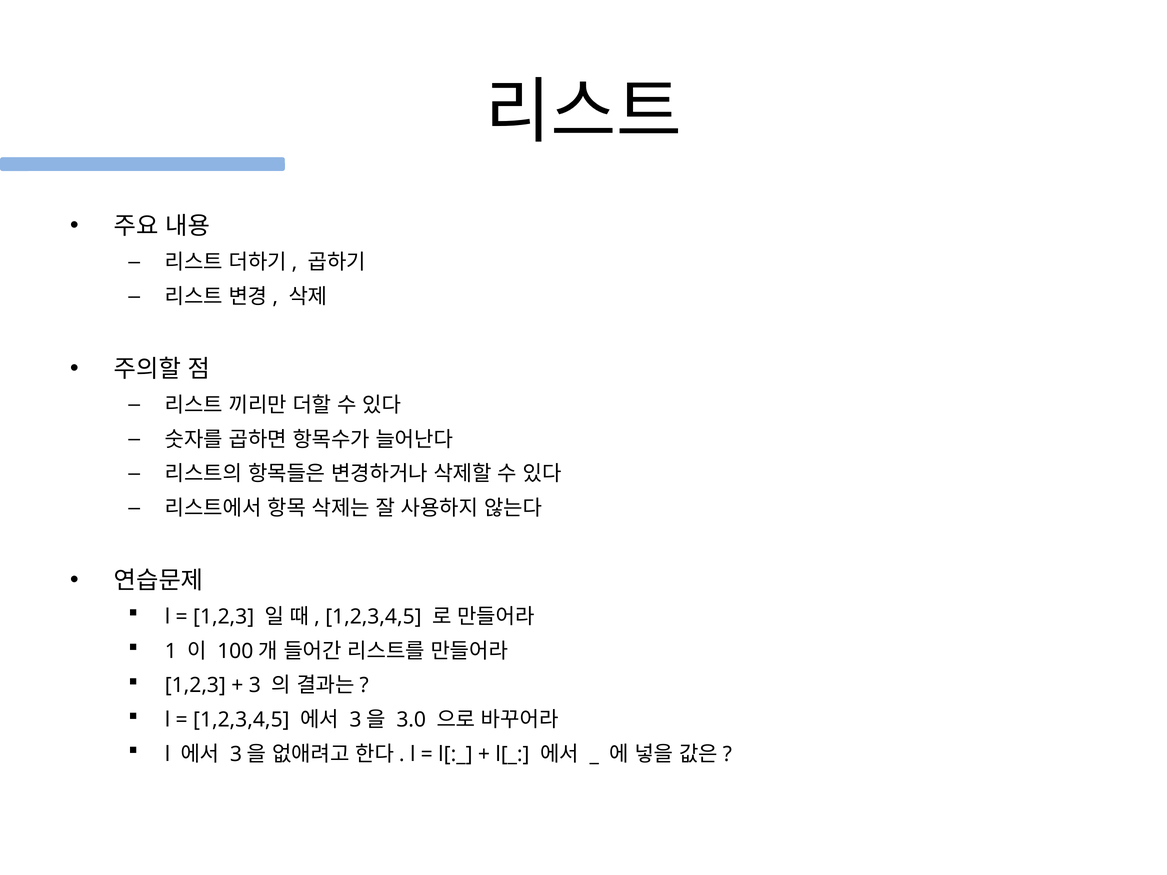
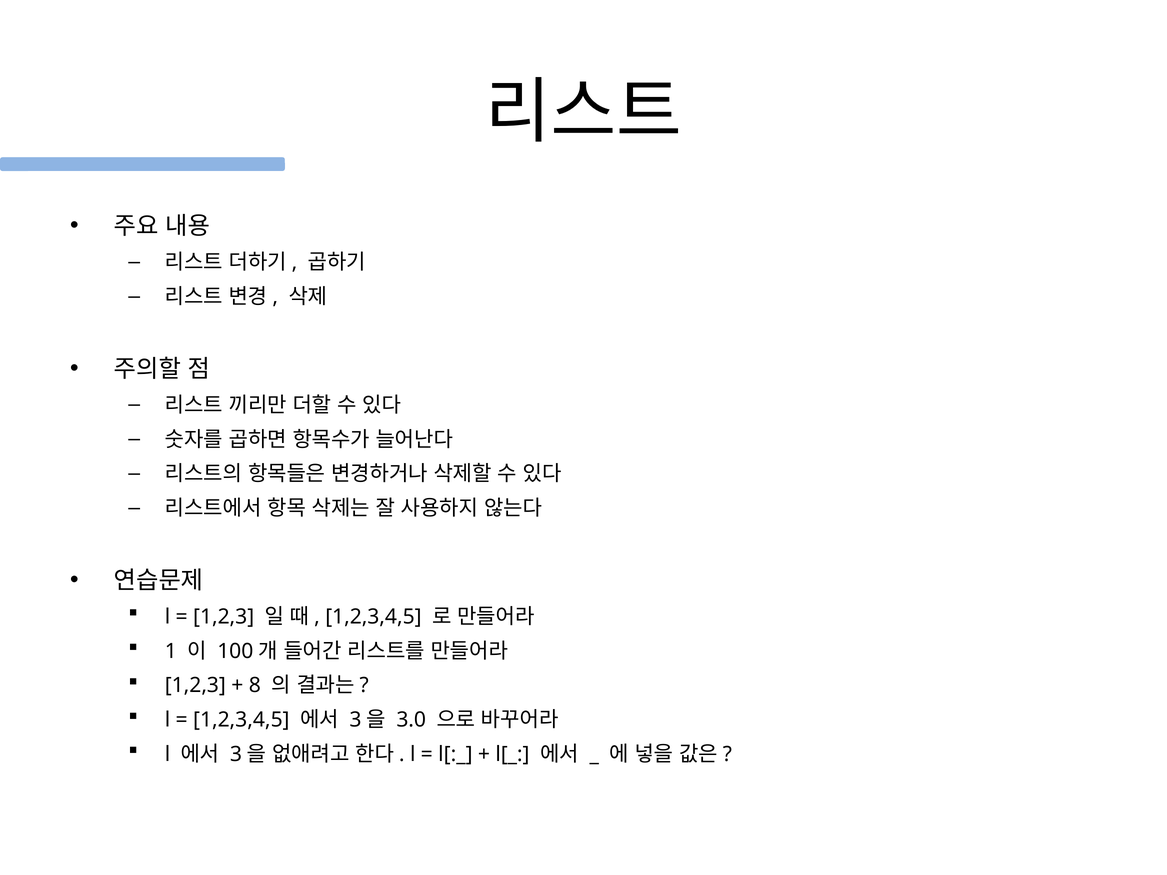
3: 3 -> 8
